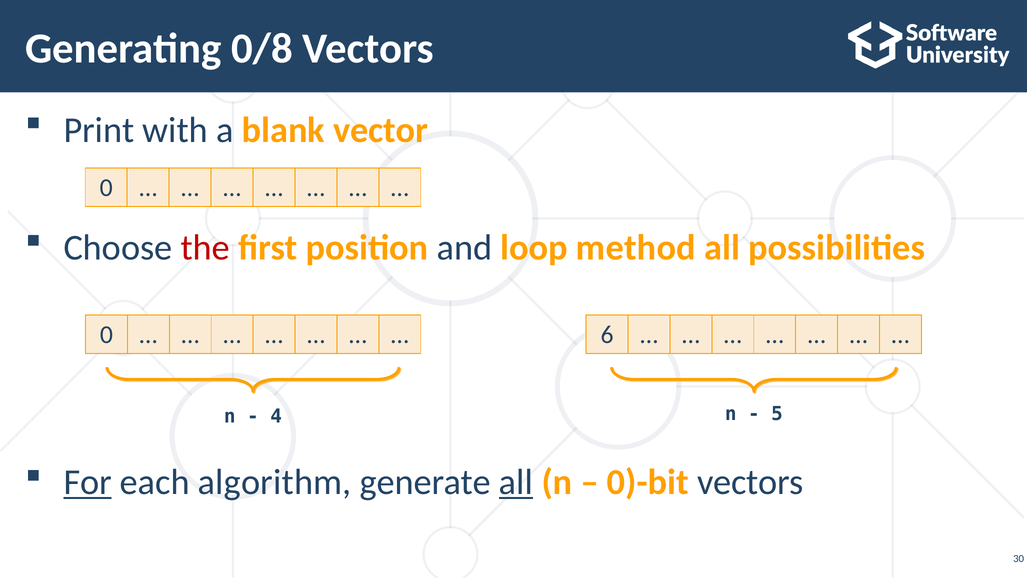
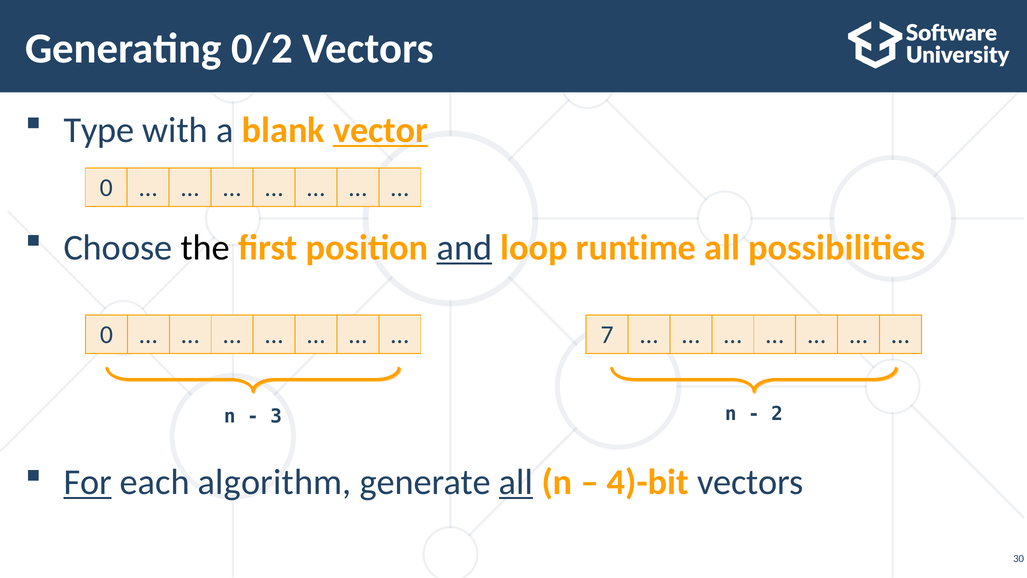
0/8: 0/8 -> 0/2
Print: Print -> Type
vector underline: none -> present
the colour: red -> black
and underline: none -> present
method: method -> runtime
6: 6 -> 7
4: 4 -> 3
5: 5 -> 2
0)-bit: 0)-bit -> 4)-bit
